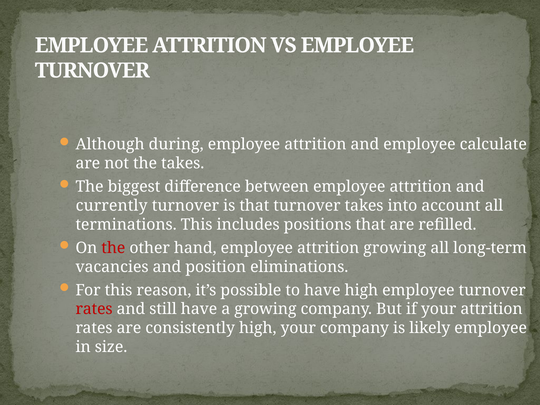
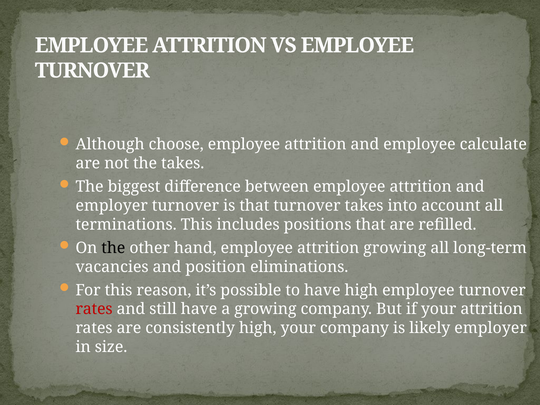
during: during -> choose
currently at (112, 206): currently -> employer
the at (113, 248) colour: red -> black
likely employee: employee -> employer
